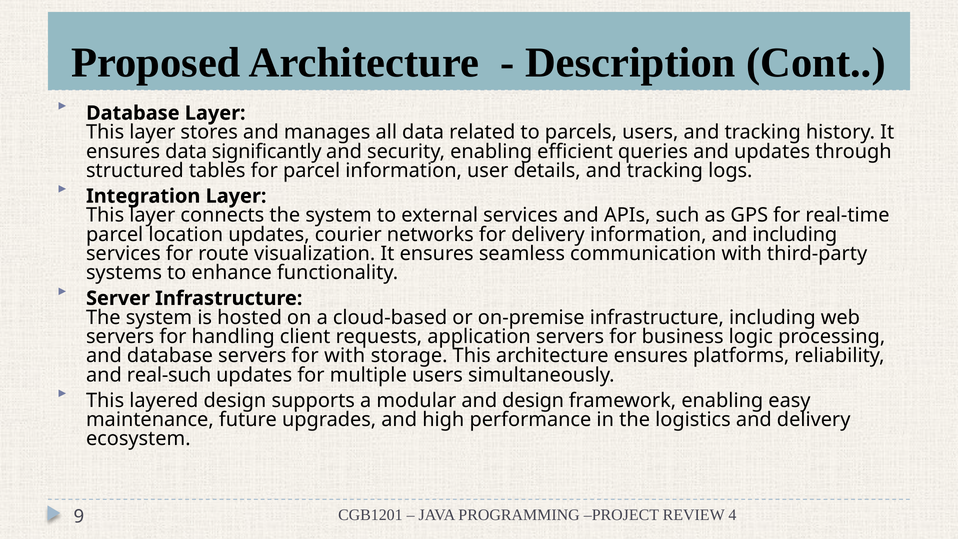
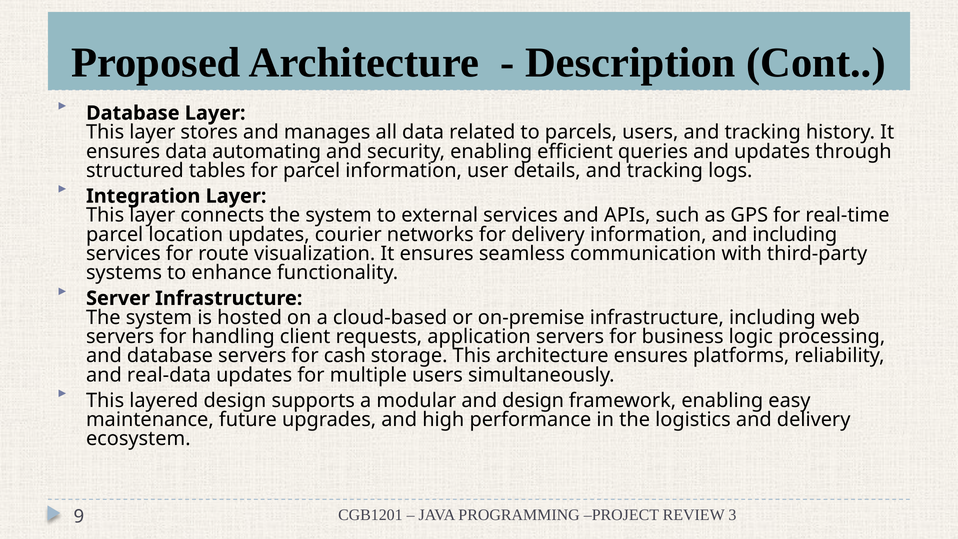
significantly: significantly -> automating
for with: with -> cash
real-such: real-such -> real-data
4: 4 -> 3
